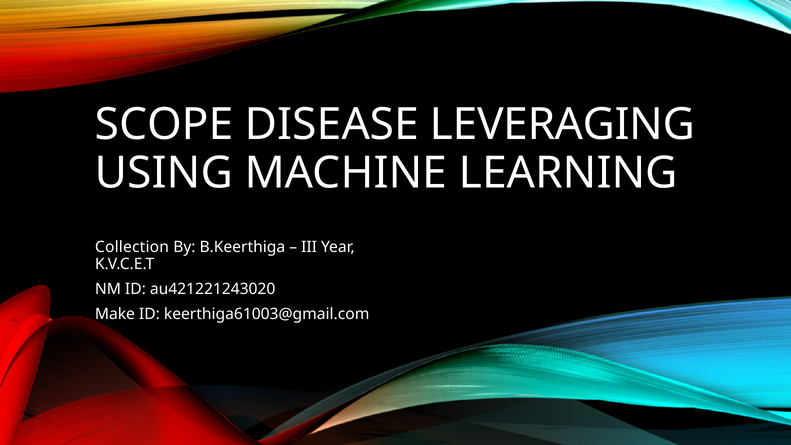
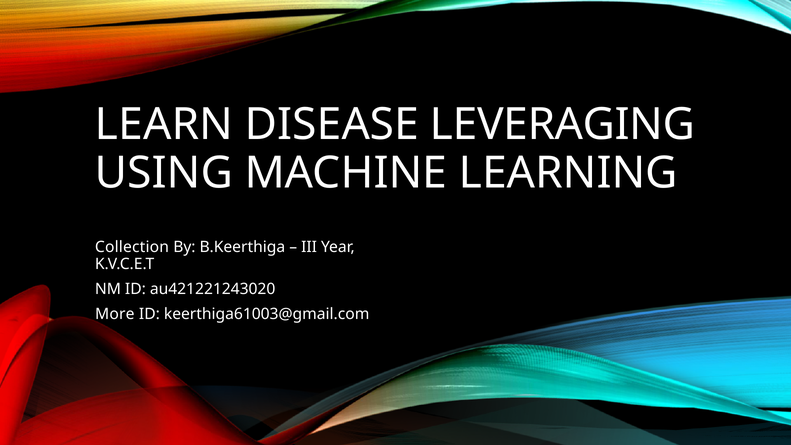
SCOPE: SCOPE -> LEARN
Make: Make -> More
